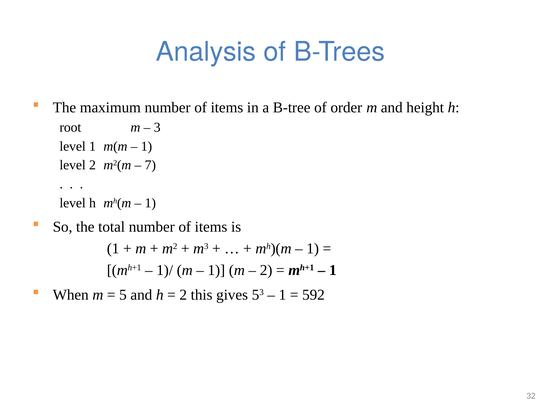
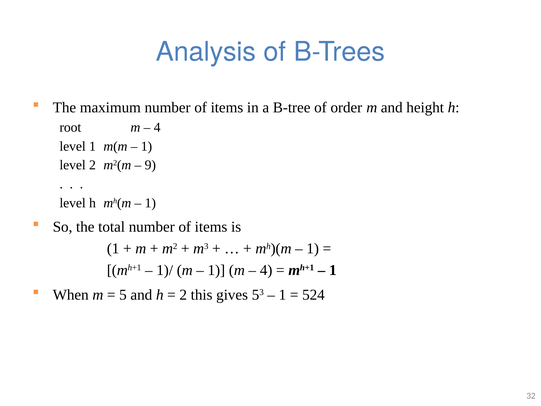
3 at (157, 127): 3 -> 4
7: 7 -> 9
2 at (266, 270): 2 -> 4
592: 592 -> 524
